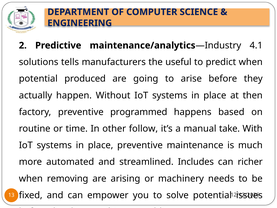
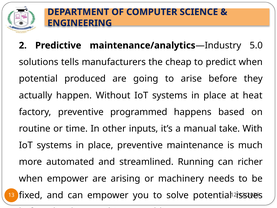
4.1: 4.1 -> 5.0
useful: useful -> cheap
then: then -> heat
follow: follow -> inputs
Includes: Includes -> Running
when removing: removing -> empower
